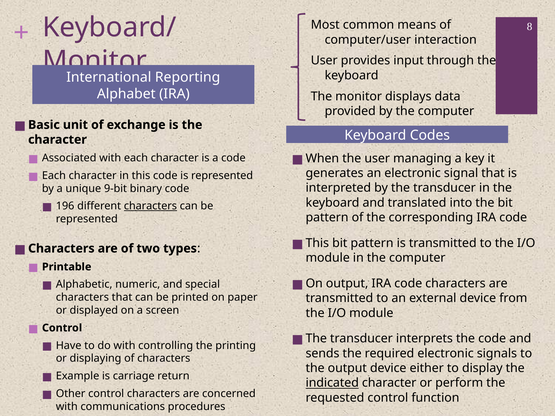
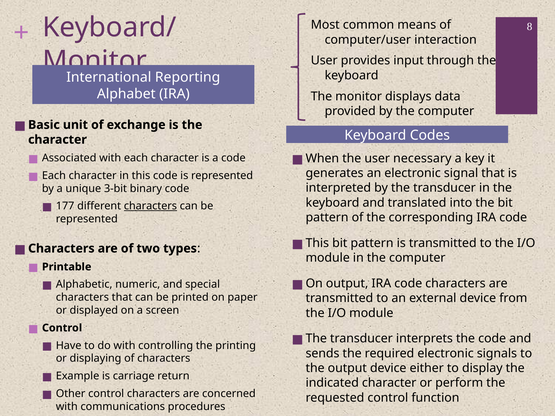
managing: managing -> necessary
9-bit: 9-bit -> 3-bit
196: 196 -> 177
indicated underline: present -> none
